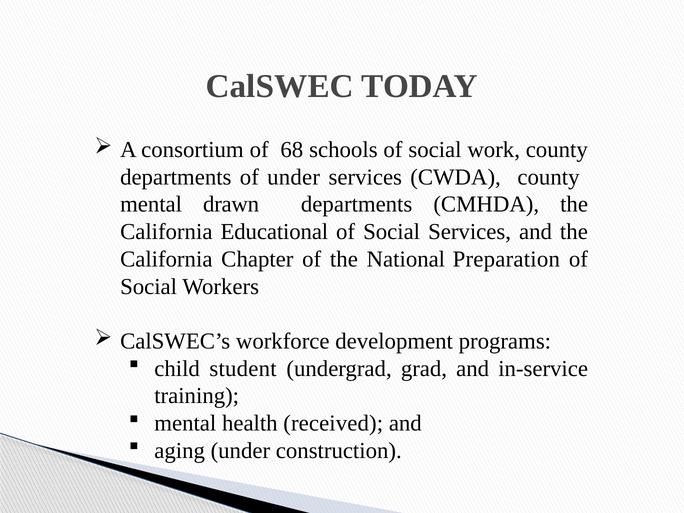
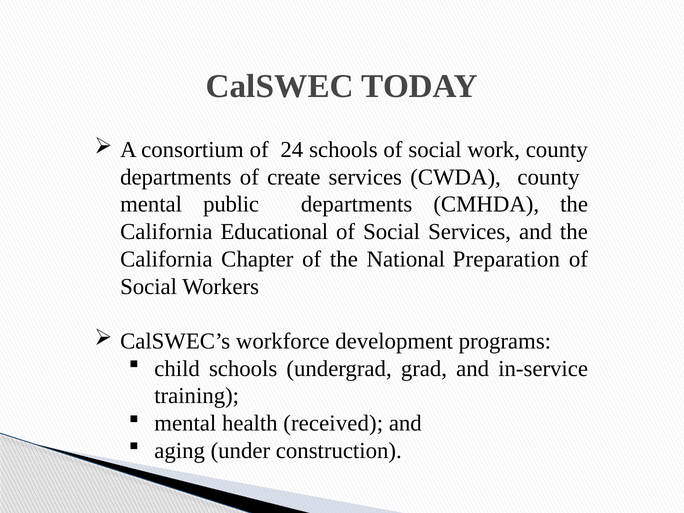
68: 68 -> 24
of under: under -> create
drawn: drawn -> public
child student: student -> schools
